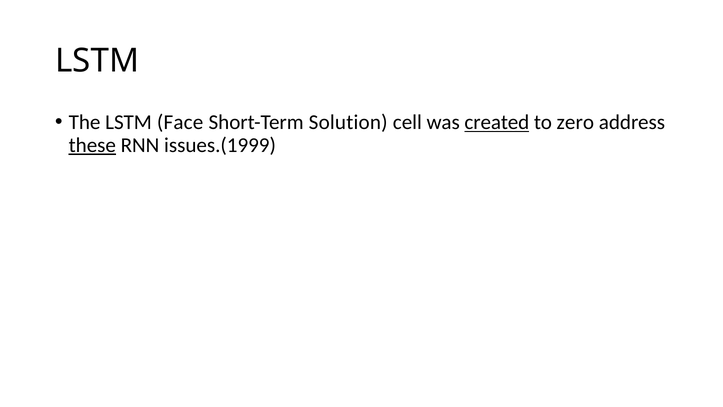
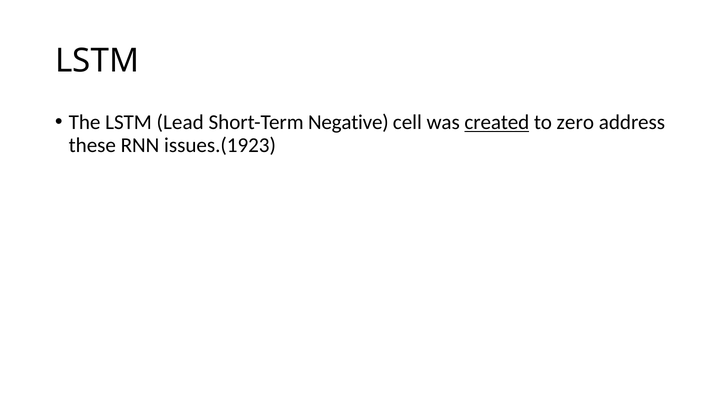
Face: Face -> Lead
Solution: Solution -> Negative
these underline: present -> none
issues.(1999: issues.(1999 -> issues.(1923
